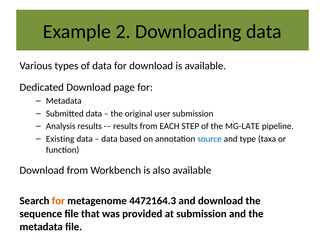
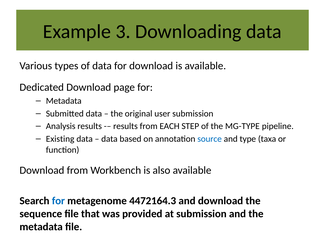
2: 2 -> 3
MG-LATE: MG-LATE -> MG-TYPE
for at (58, 200) colour: orange -> blue
